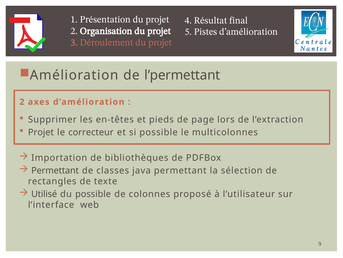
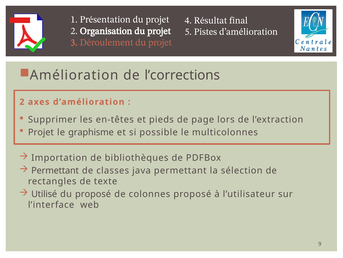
l’permettant: l’permettant -> l’corrections
correcteur: correcteur -> graphisme
du possible: possible -> proposé
